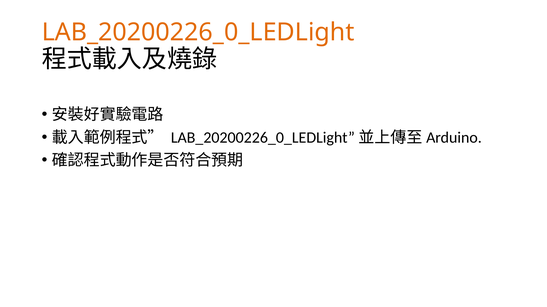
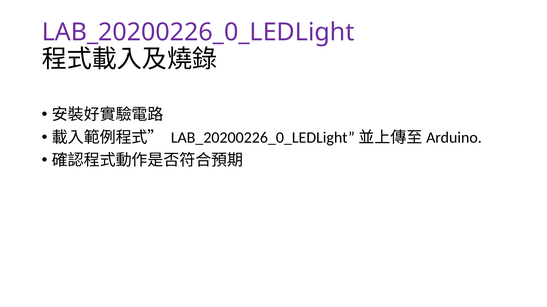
LAB_20200226_0_LEDLight colour: orange -> purple
